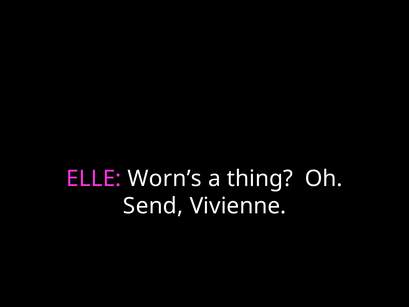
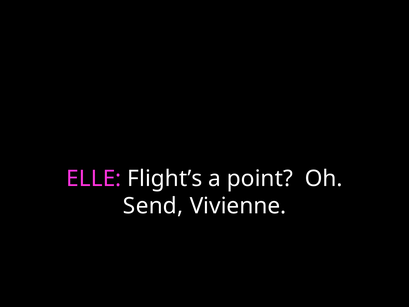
Worn’s: Worn’s -> Flight’s
thing: thing -> point
